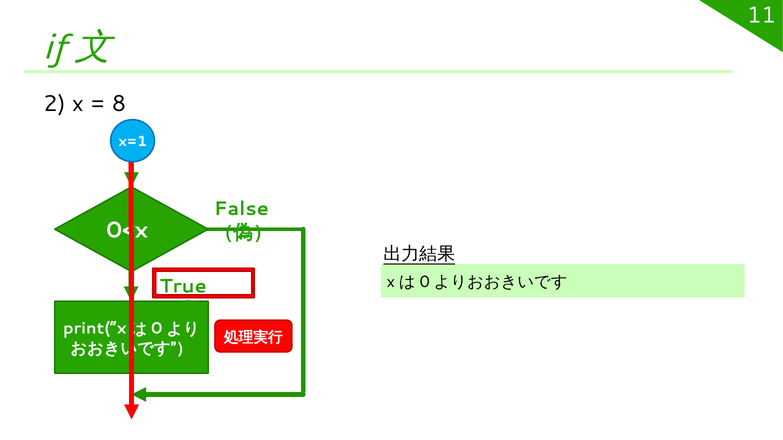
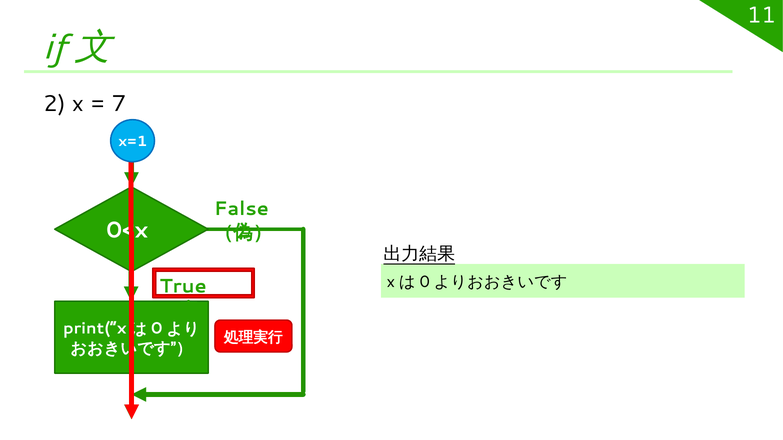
8: 8 -> 7
